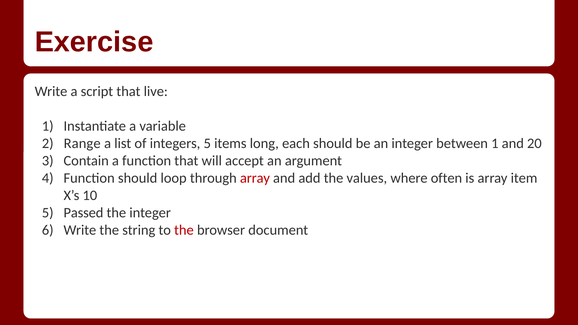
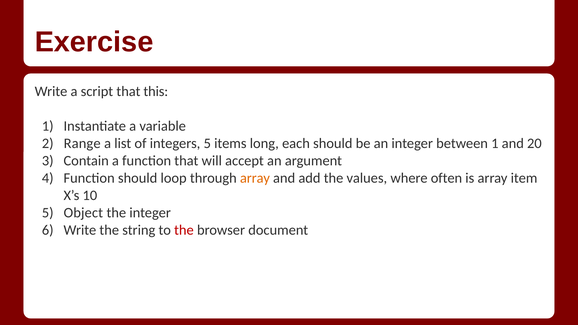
live: live -> this
array at (255, 178) colour: red -> orange
Passed: Passed -> Object
